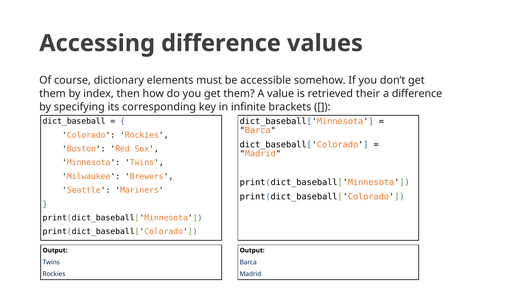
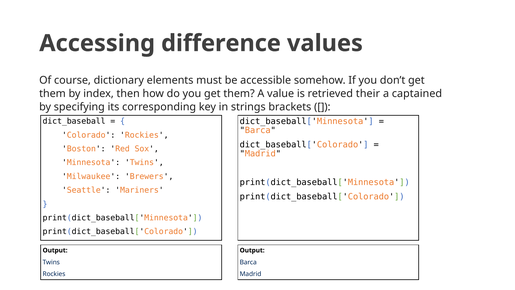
a difference: difference -> captained
infinite: infinite -> strings
